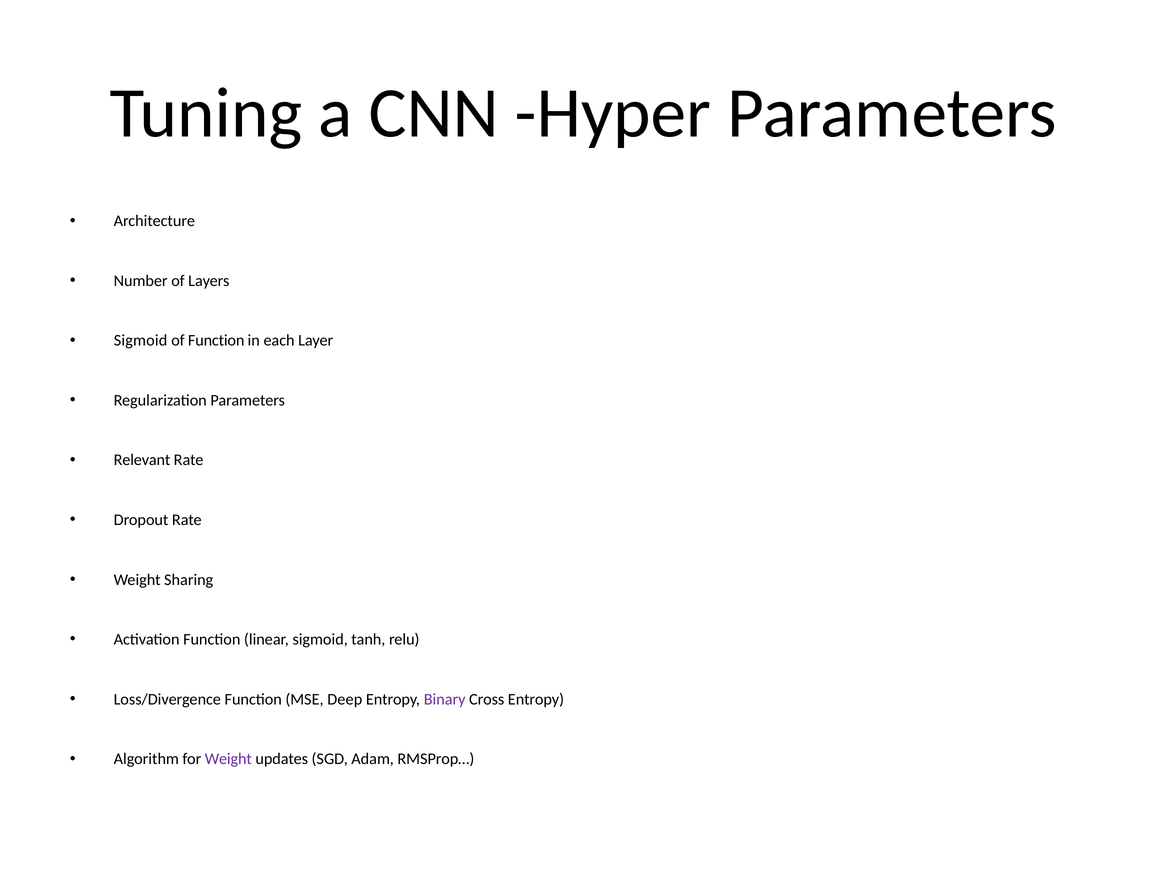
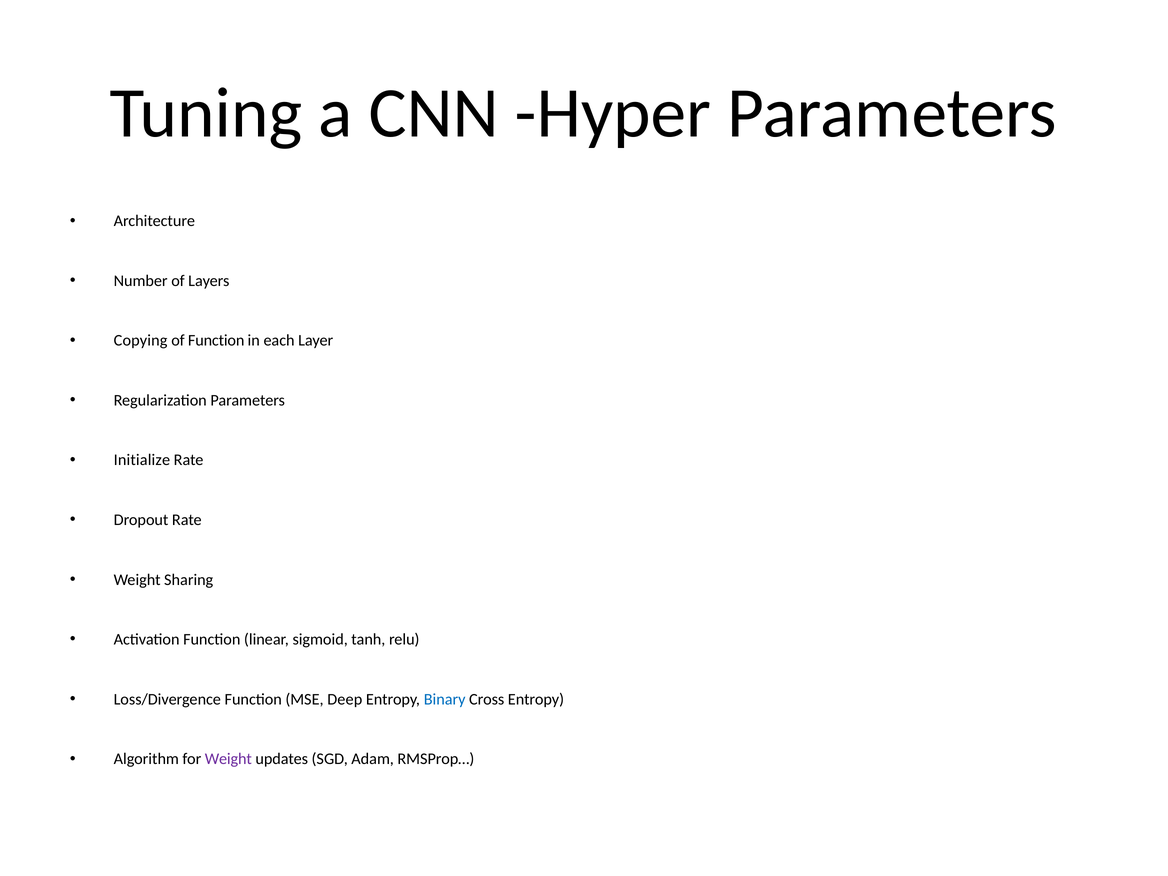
Sigmoid at (141, 341): Sigmoid -> Copying
Relevant: Relevant -> Initialize
Binary colour: purple -> blue
